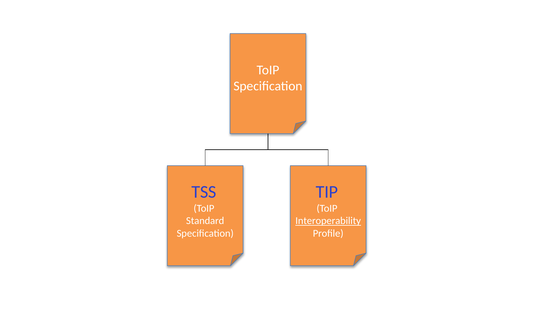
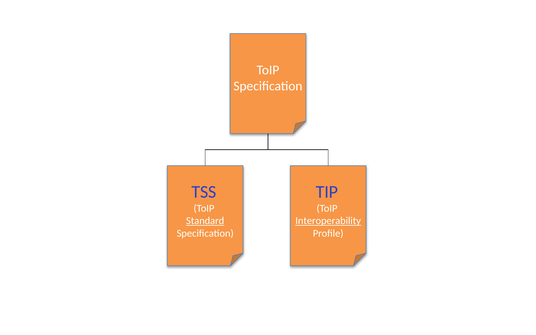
Standard underline: none -> present
